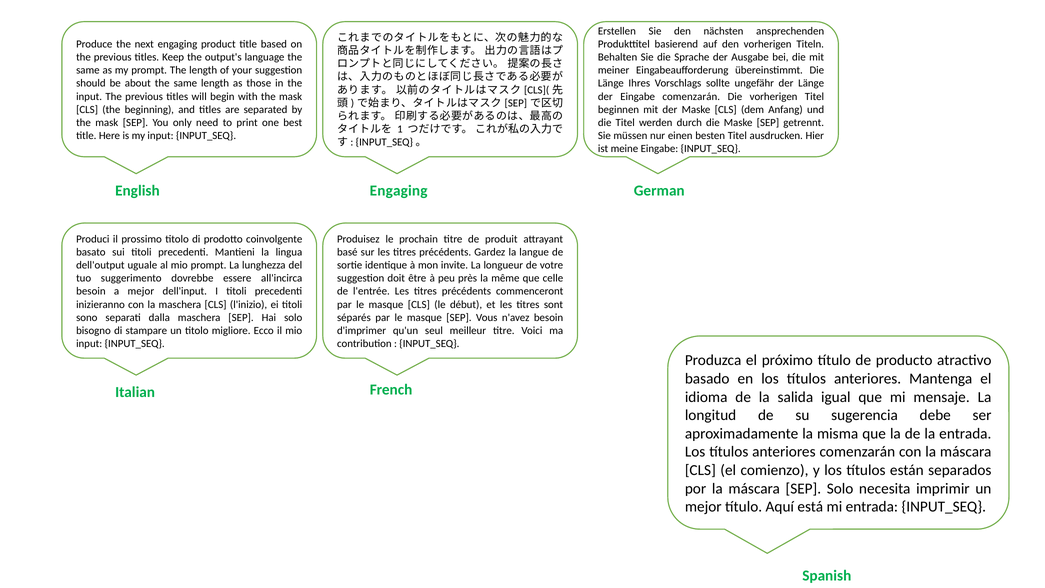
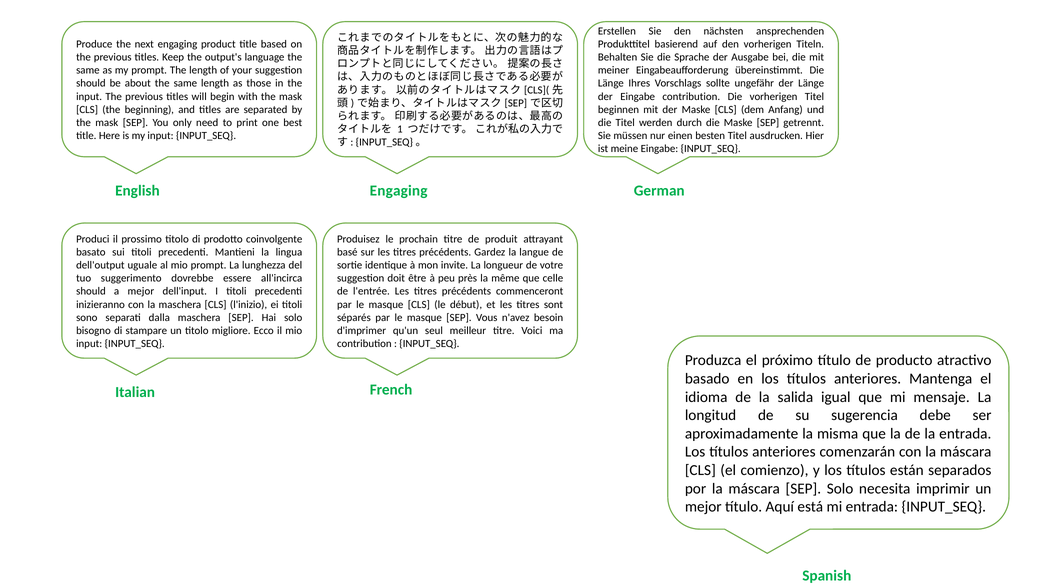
Eingabe comenzarán: comenzarán -> contribution
besoin at (91, 291): besoin -> should
